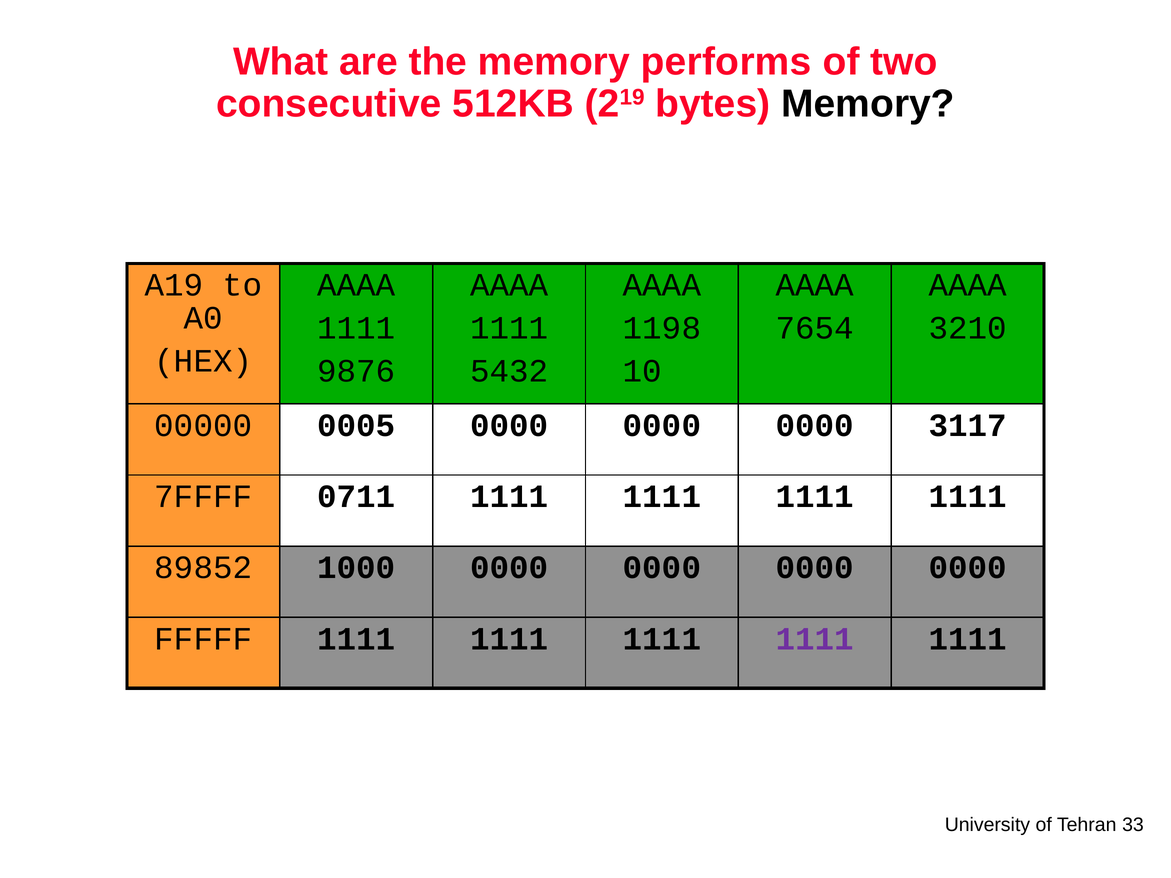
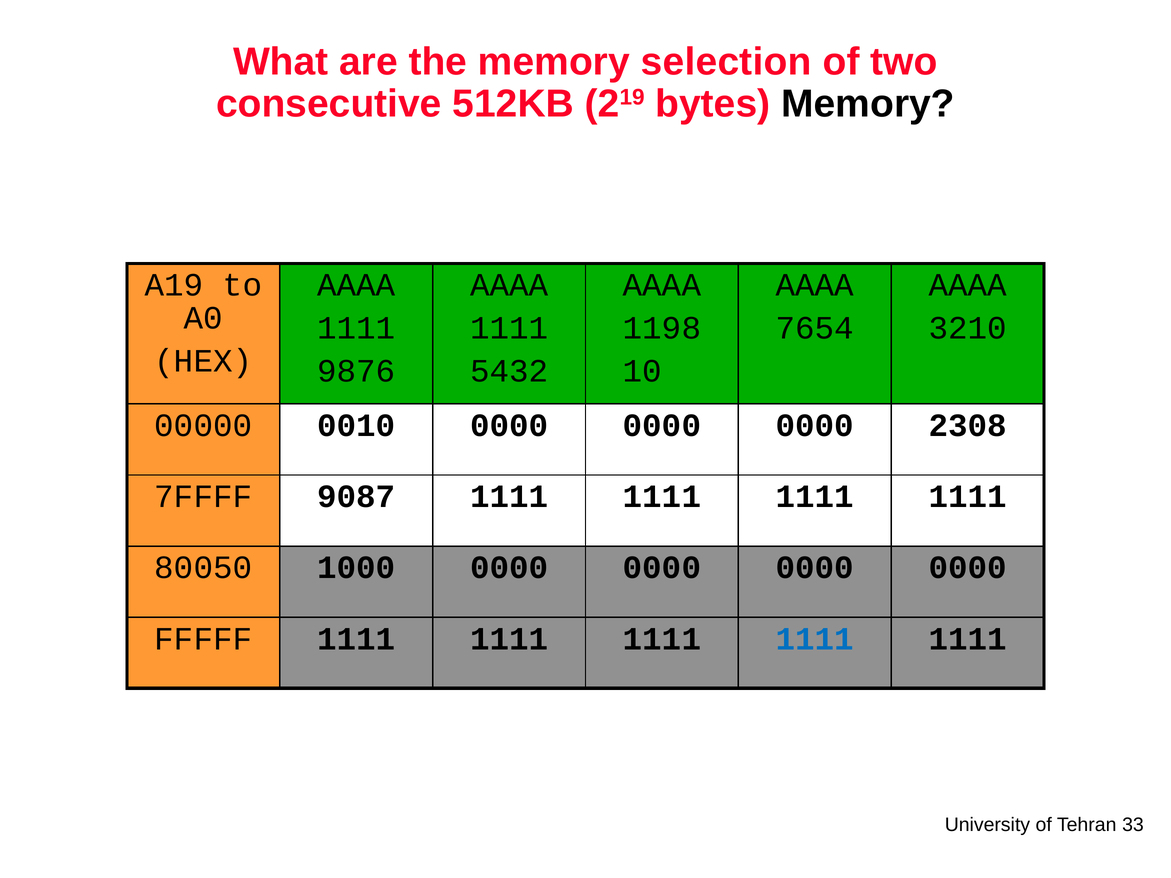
performs: performs -> selection
0005: 0005 -> 0010
3117: 3117 -> 2308
0711: 0711 -> 9087
89852: 89852 -> 80050
1111 at (815, 639) colour: purple -> blue
